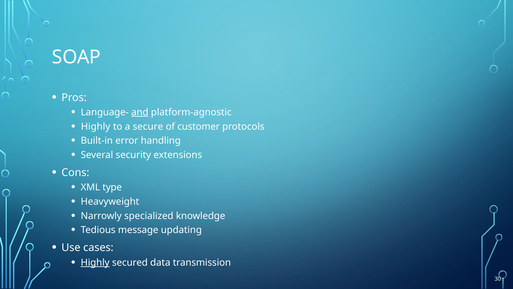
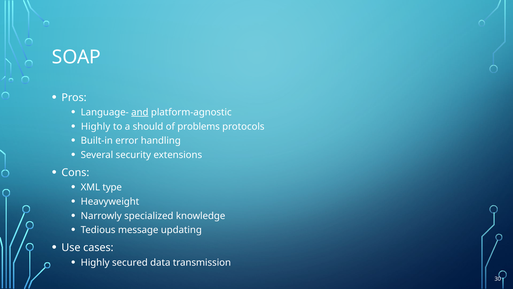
secure: secure -> should
customer: customer -> problems
Highly at (95, 262) underline: present -> none
